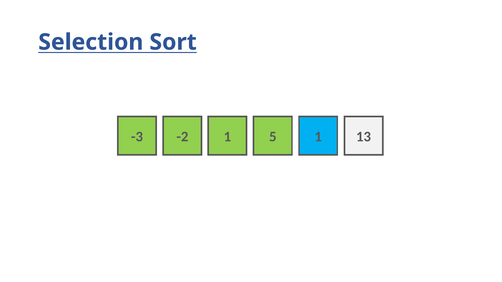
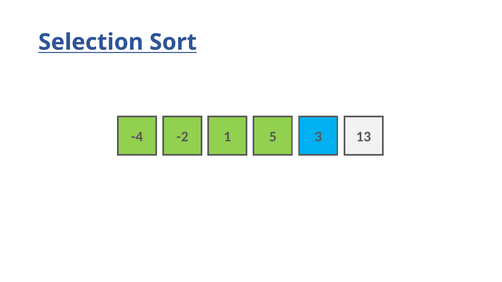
-3: -3 -> -4
5 1: 1 -> 3
